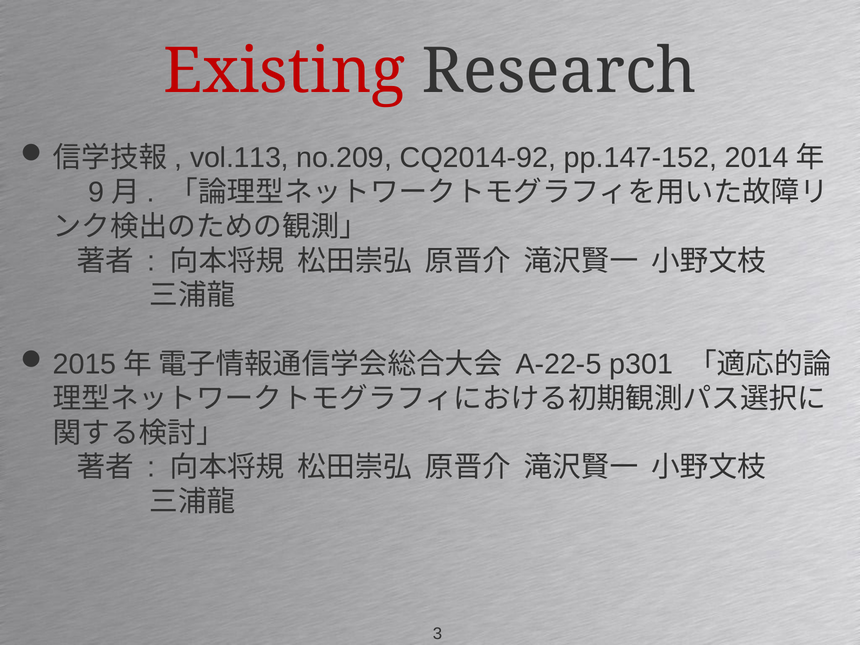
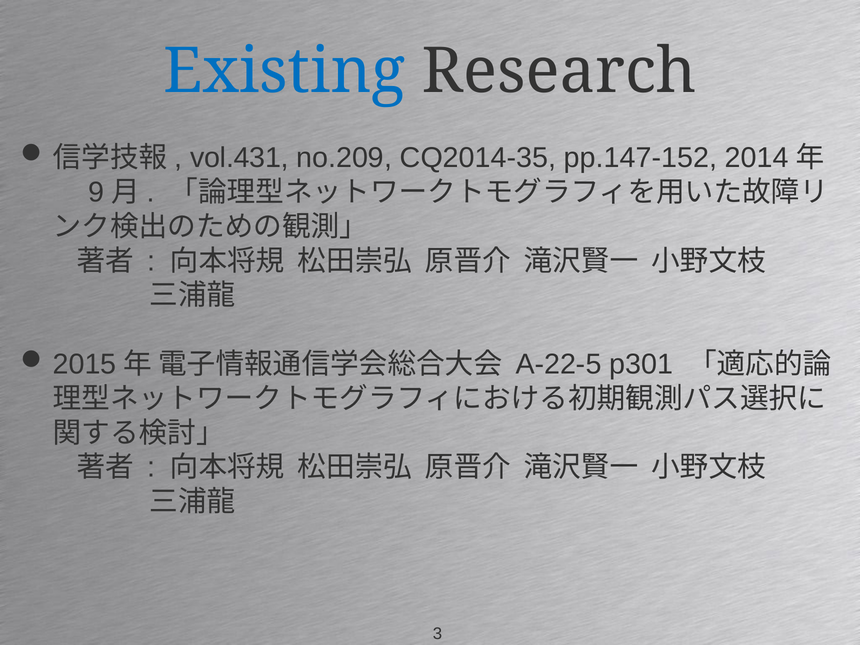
Existing colour: red -> blue
vol.113: vol.113 -> vol.431
CQ2014-92: CQ2014-92 -> CQ2014-35
